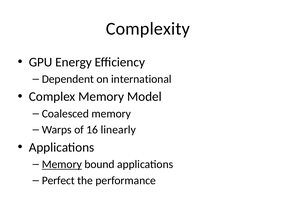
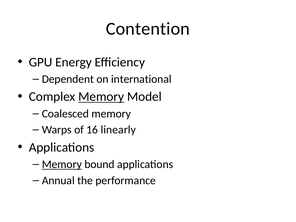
Complexity: Complexity -> Contention
Memory at (101, 97) underline: none -> present
Perfect: Perfect -> Annual
